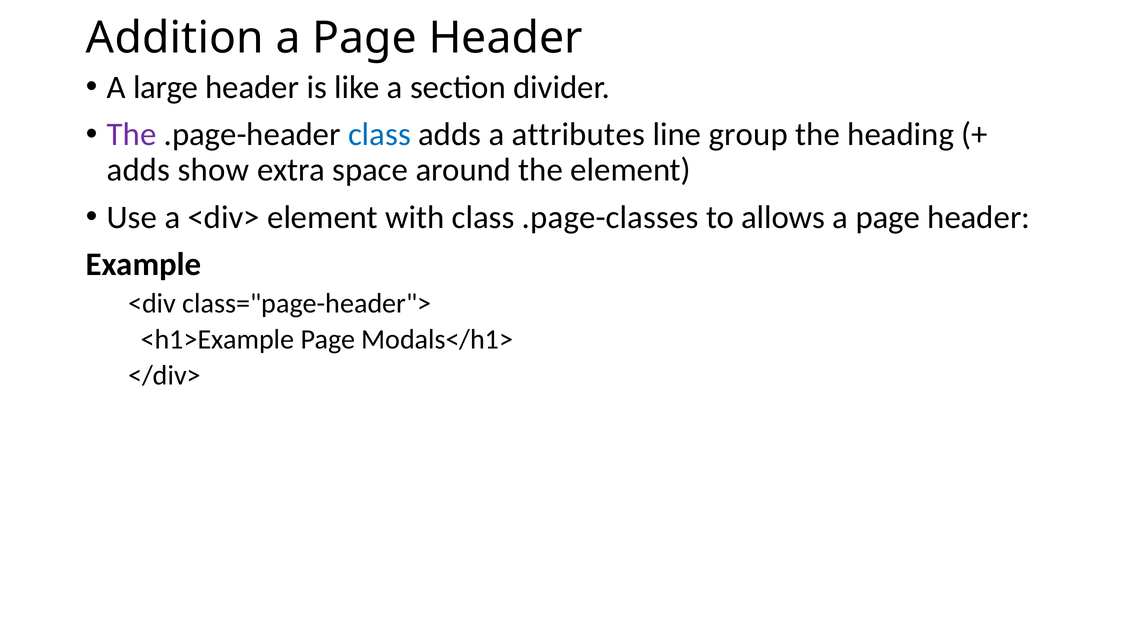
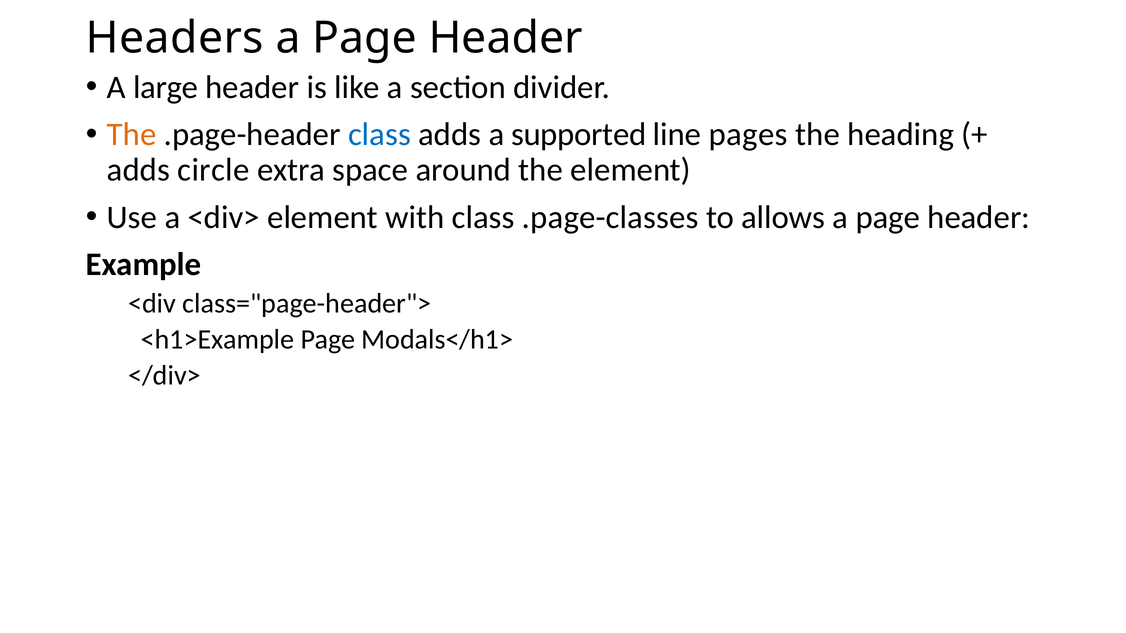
Addition: Addition -> Headers
The at (132, 135) colour: purple -> orange
attributes: attributes -> supported
group: group -> pages
show: show -> circle
